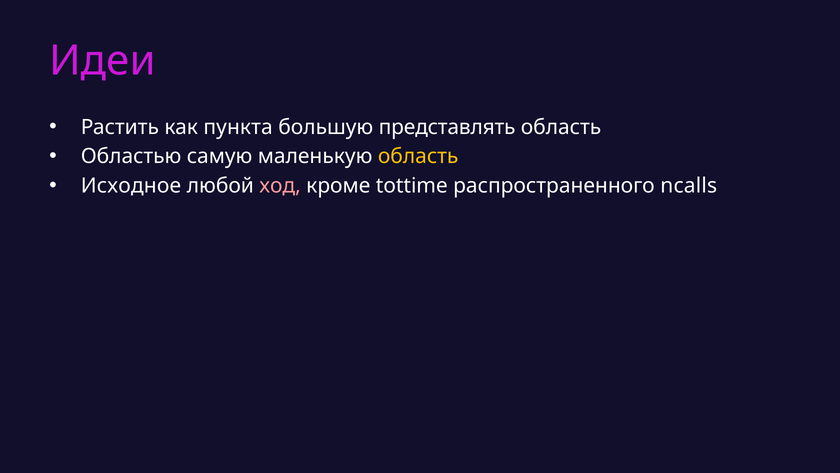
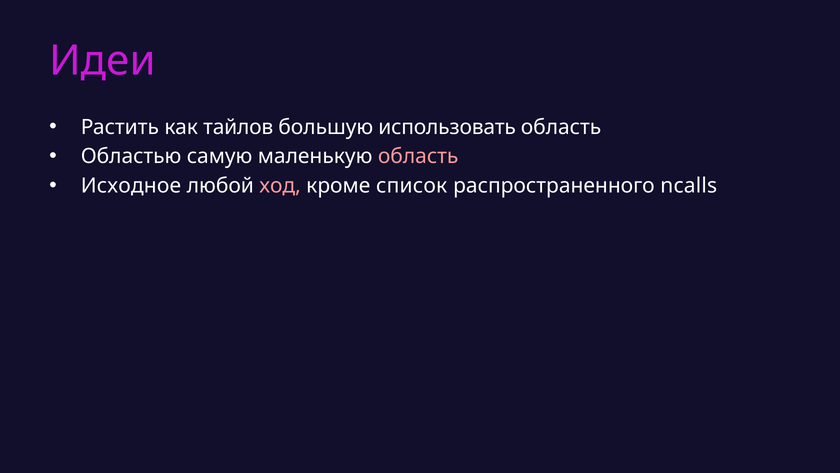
пункта: пункта -> тайлов
представлять: представлять -> использовать
область at (418, 156) colour: yellow -> pink
tottime: tottime -> список
